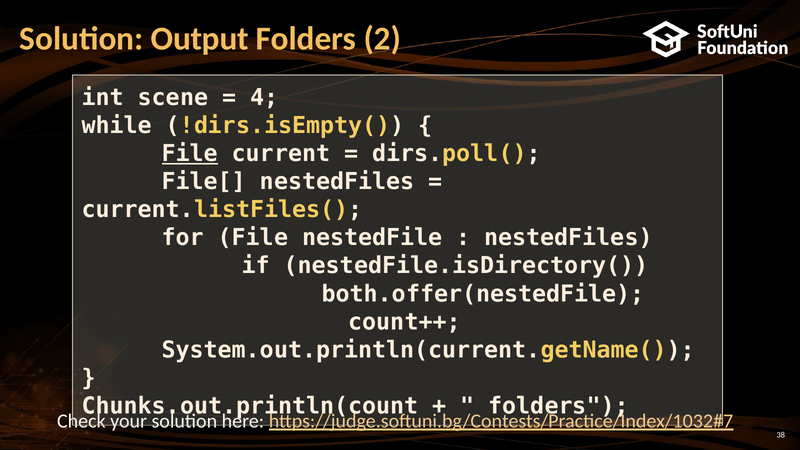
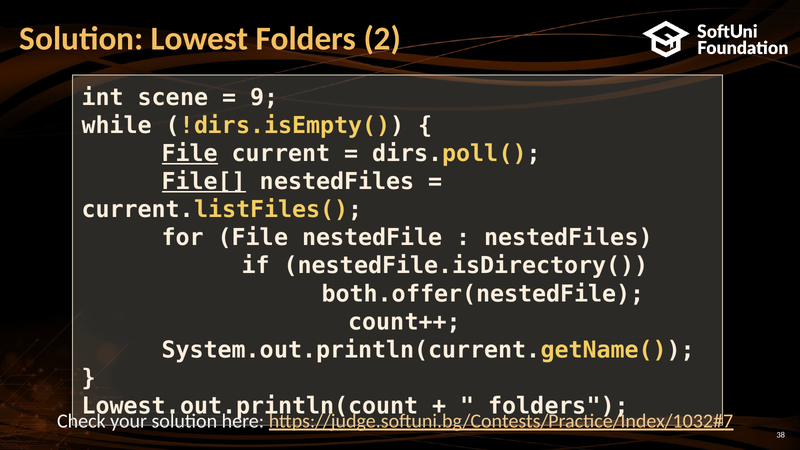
Output: Output -> Lowest
4: 4 -> 9
File[ underline: none -> present
Chunks.out.println(count: Chunks.out.println(count -> Lowest.out.println(count
